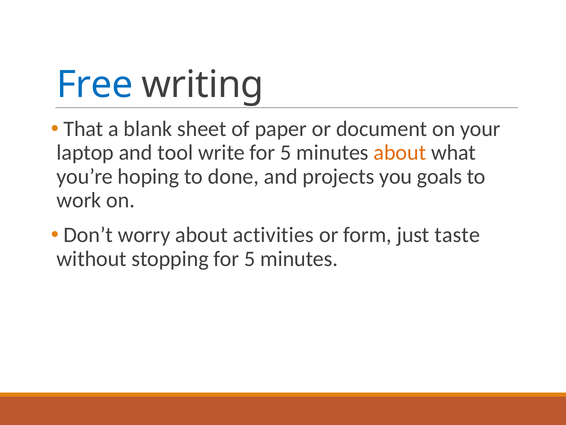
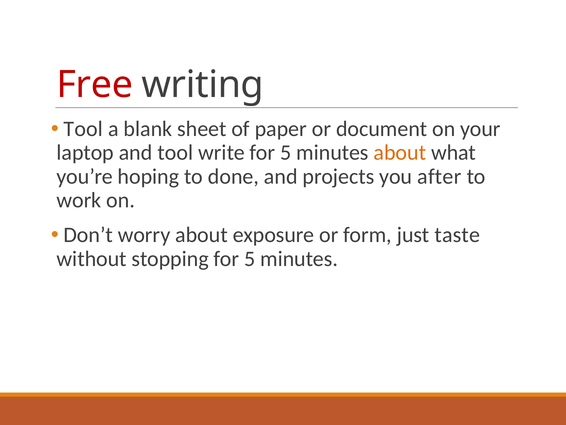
Free colour: blue -> red
That at (83, 129): That -> Tool
goals: goals -> after
activities: activities -> exposure
